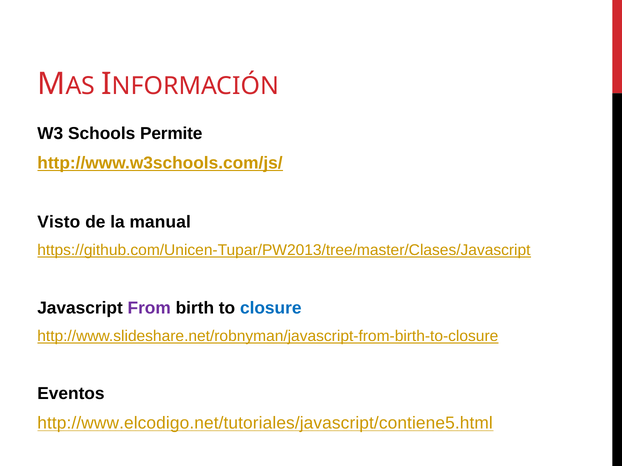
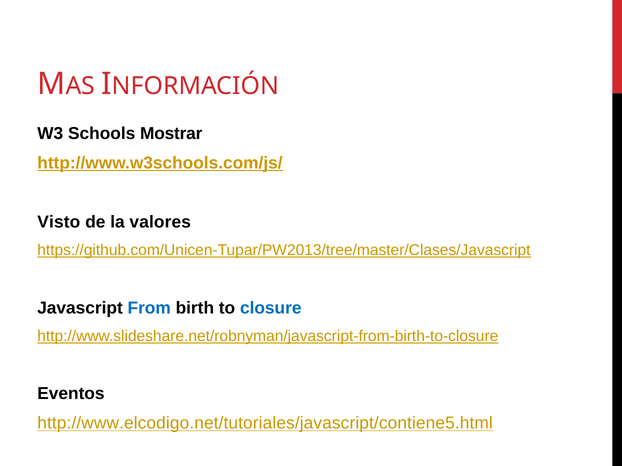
Permite: Permite -> Mostrar
manual: manual -> valores
From colour: purple -> blue
